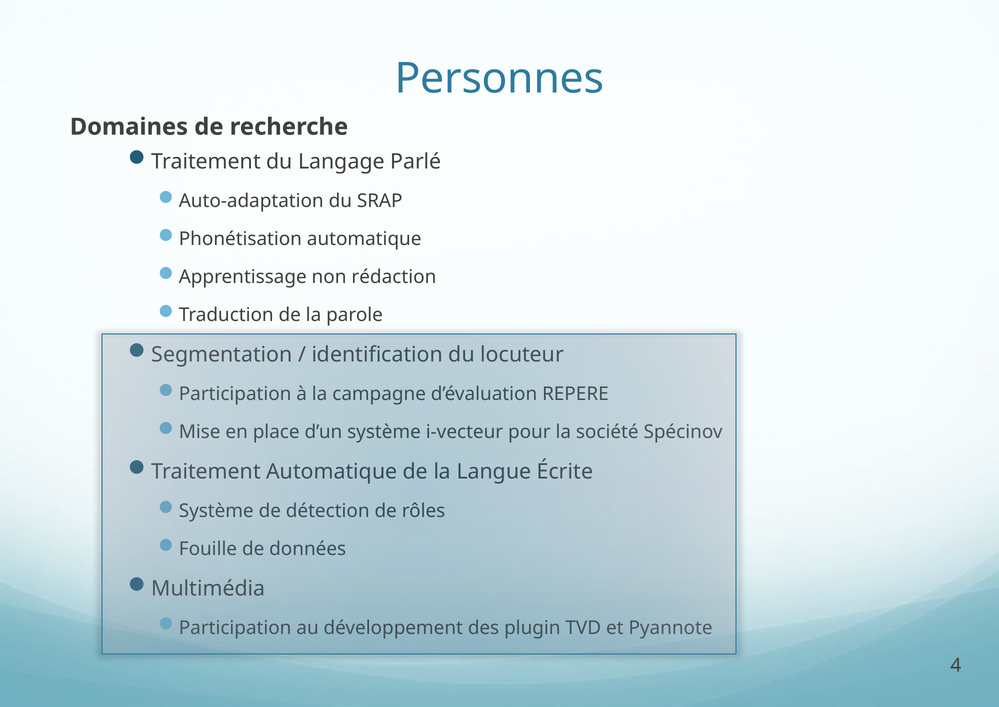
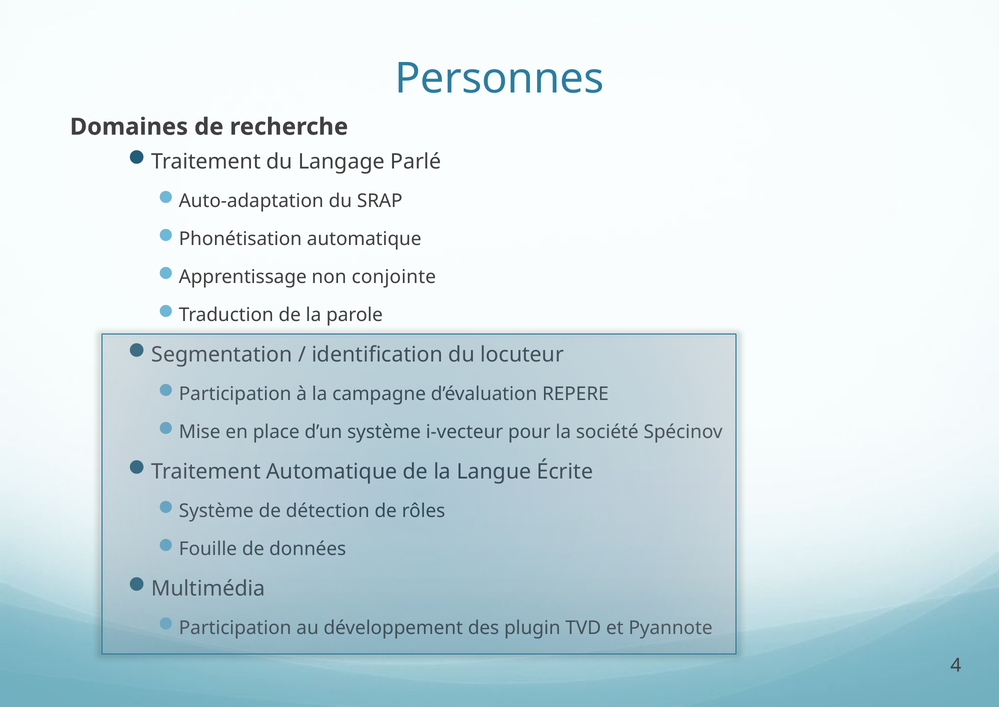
rédaction: rédaction -> conjointe
